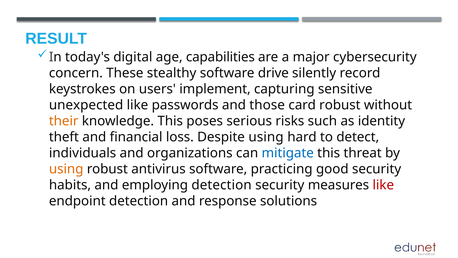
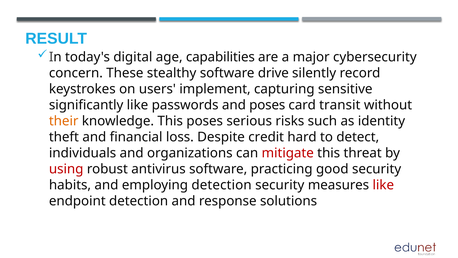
unexpected: unexpected -> significantly
and those: those -> poses
card robust: robust -> transit
Despite using: using -> credit
mitigate colour: blue -> red
using at (66, 169) colour: orange -> red
